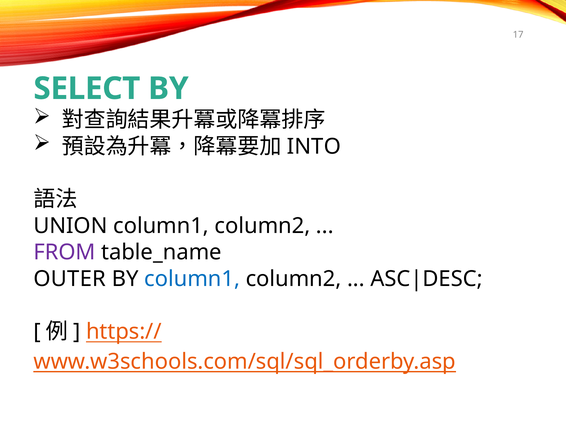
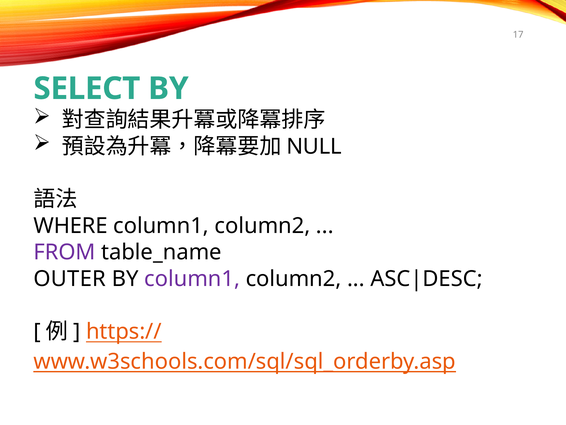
INTO: INTO -> NULL
UNION: UNION -> WHERE
column1 at (192, 278) colour: blue -> purple
